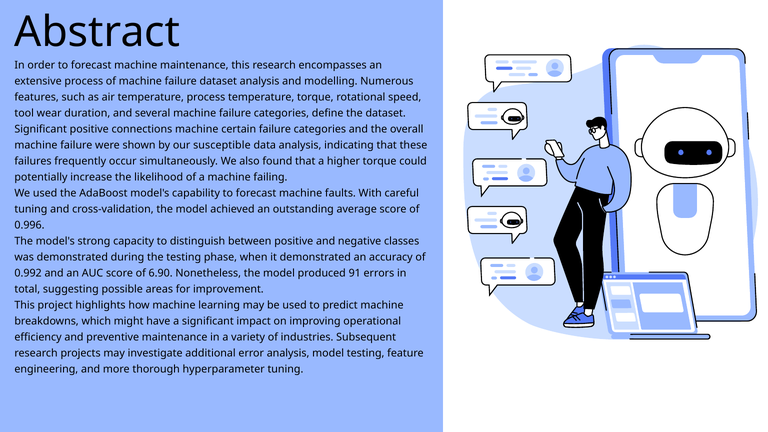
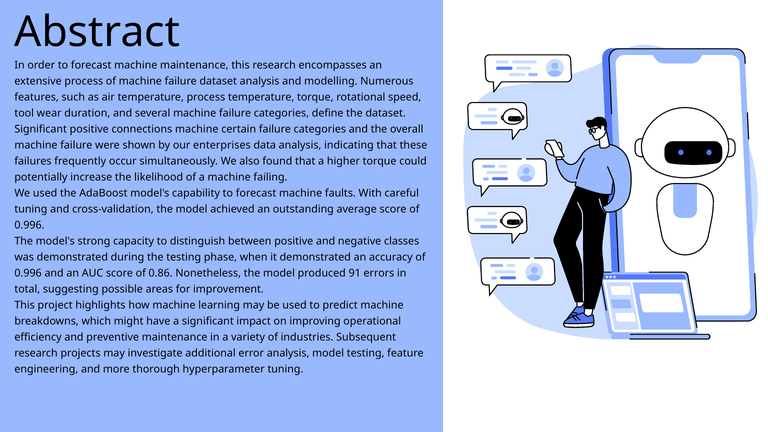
susceptible: susceptible -> enterprises
0.992 at (28, 273): 0.992 -> 0.996
6.90: 6.90 -> 0.86
